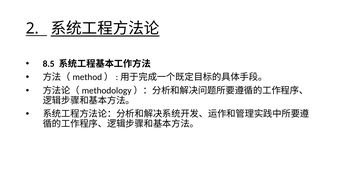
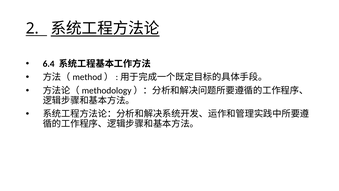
8.5: 8.5 -> 6.4
